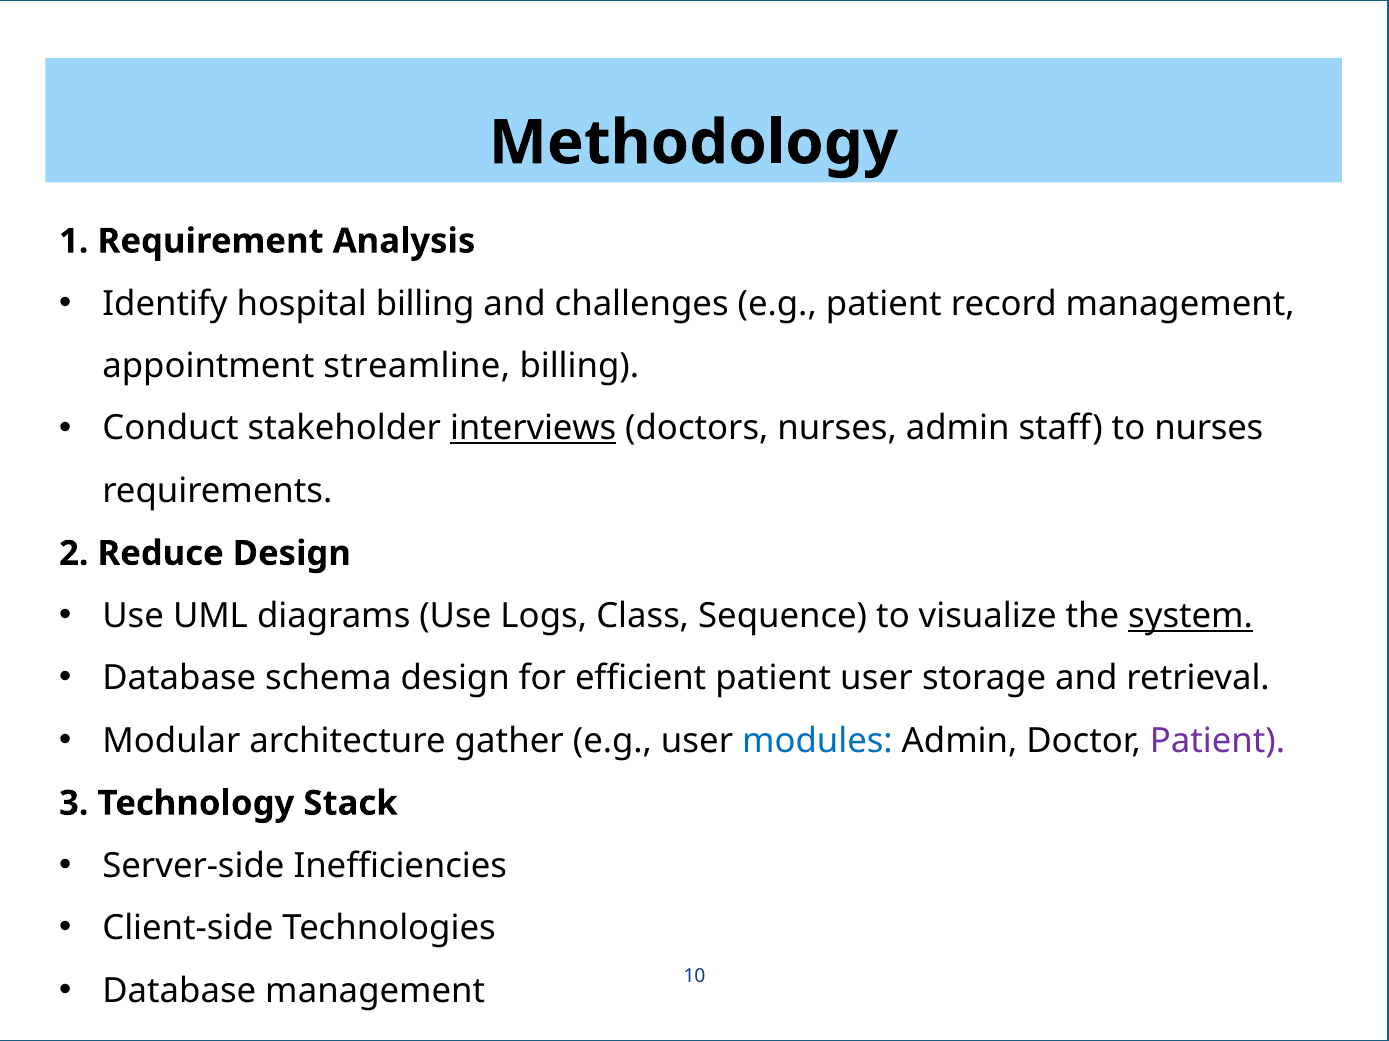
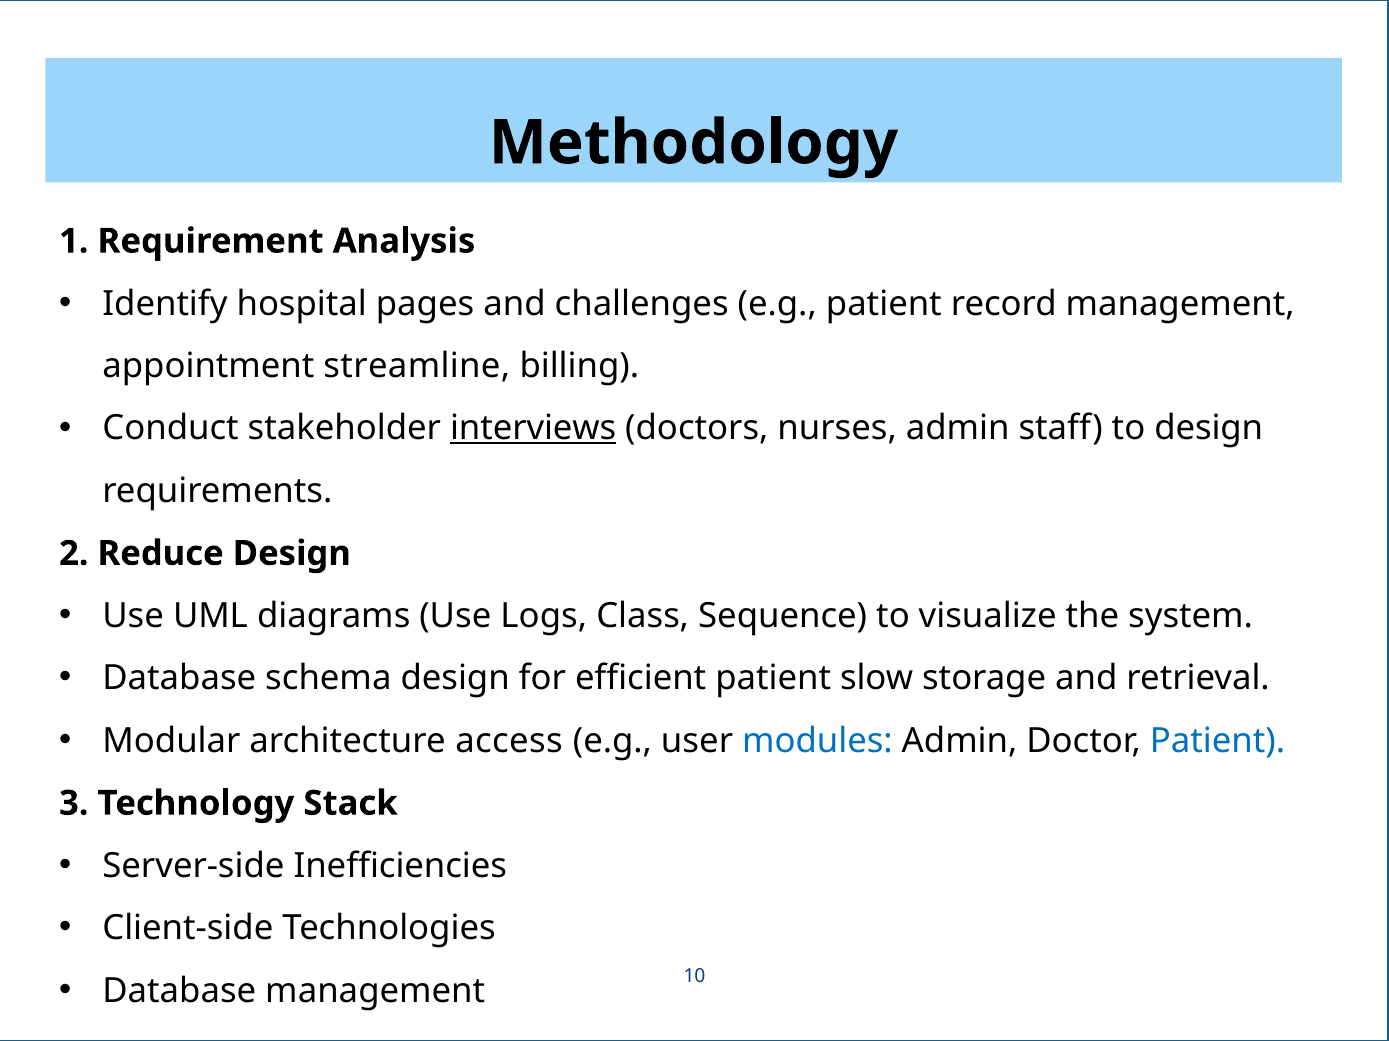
hospital billing: billing -> pages
to nurses: nurses -> design
system underline: present -> none
patient user: user -> slow
gather: gather -> access
Patient at (1218, 741) colour: purple -> blue
